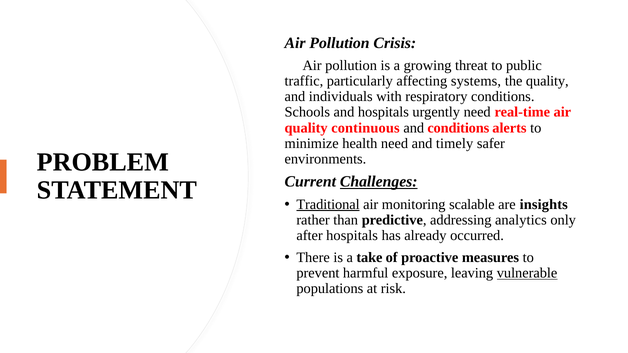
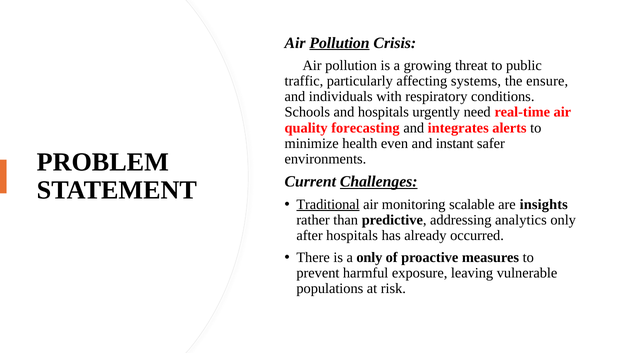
Pollution at (340, 43) underline: none -> present
the quality: quality -> ensure
continuous: continuous -> forecasting
and conditions: conditions -> integrates
health need: need -> even
timely: timely -> instant
a take: take -> only
vulnerable underline: present -> none
